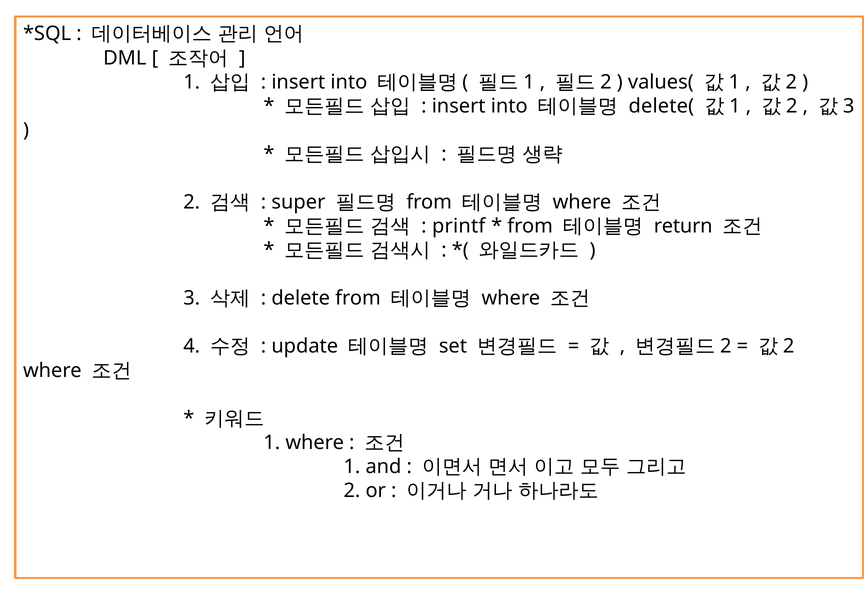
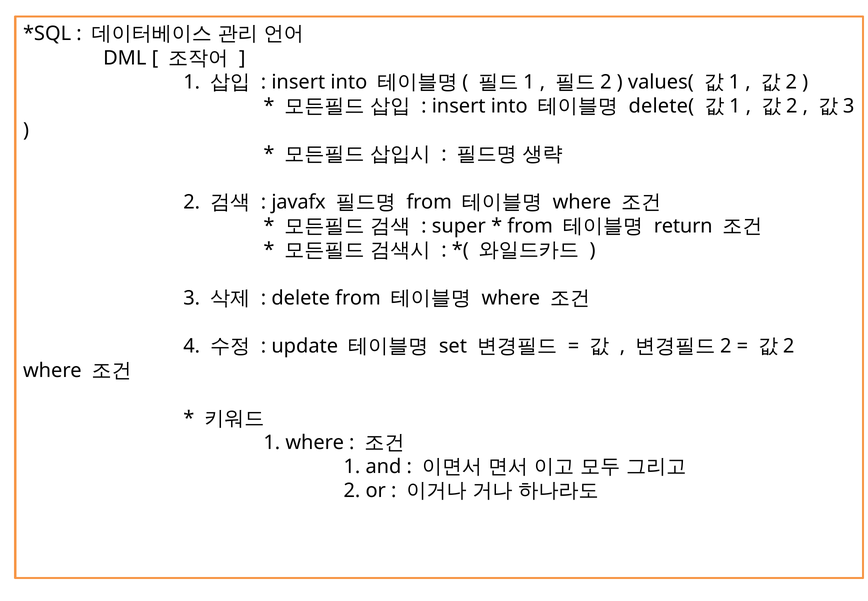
super: super -> javafx
printf: printf -> super
